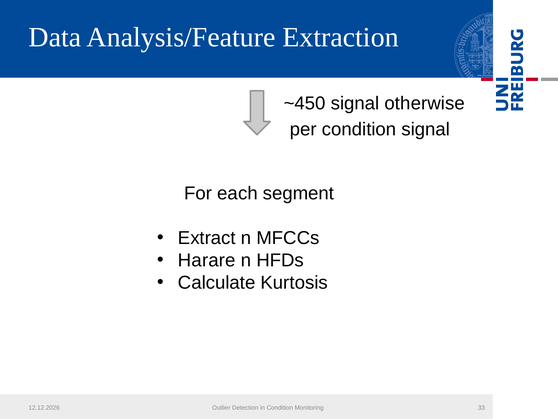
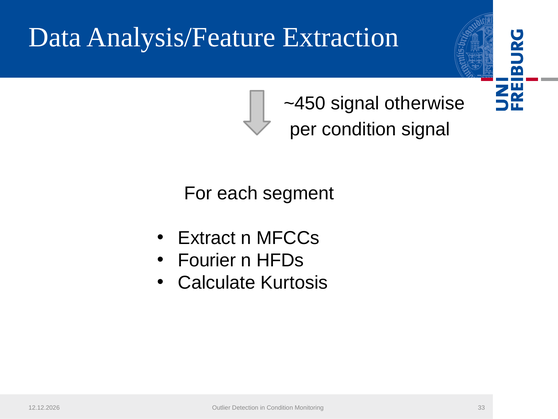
Harare: Harare -> Fourier
